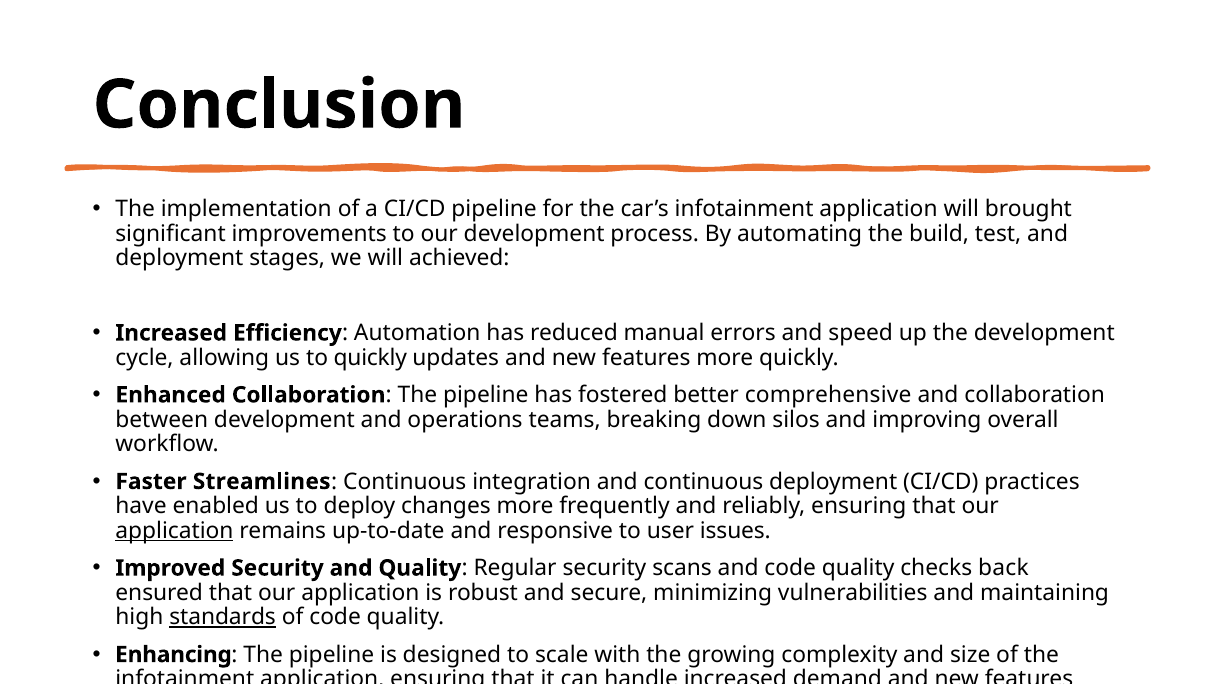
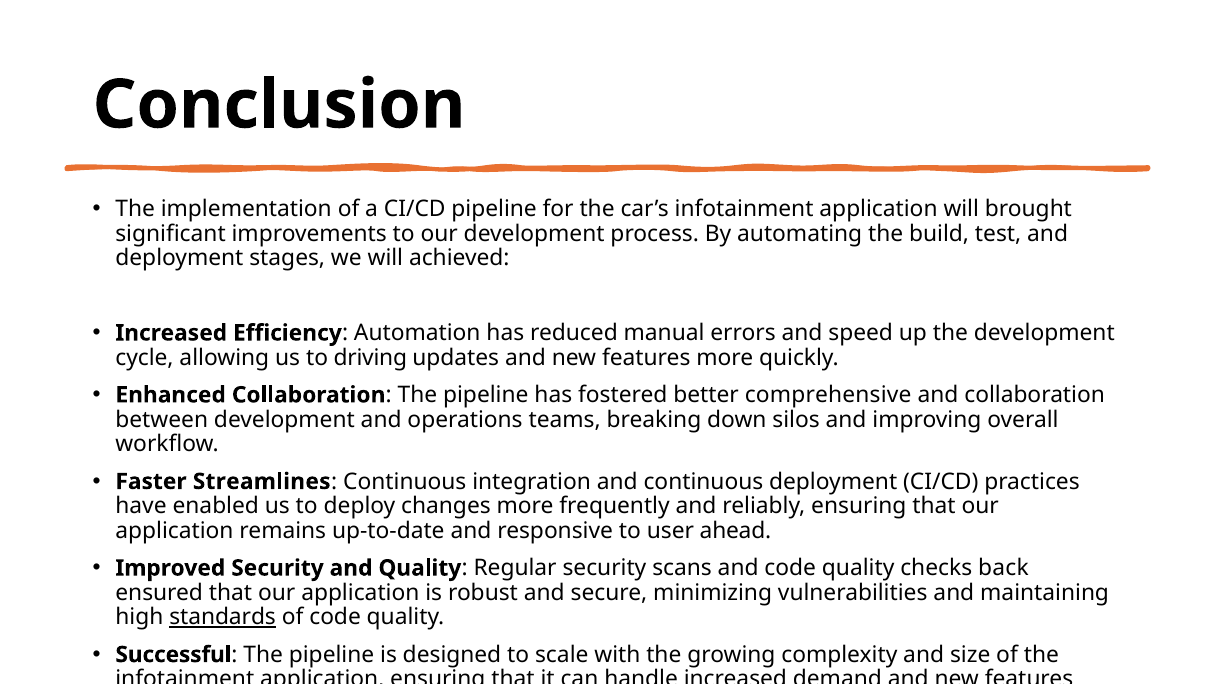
to quickly: quickly -> driving
application at (174, 530) underline: present -> none
issues: issues -> ahead
Enhancing: Enhancing -> Successful
